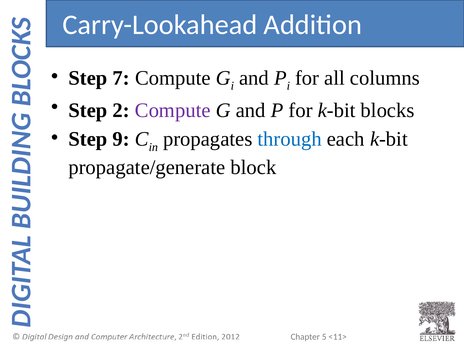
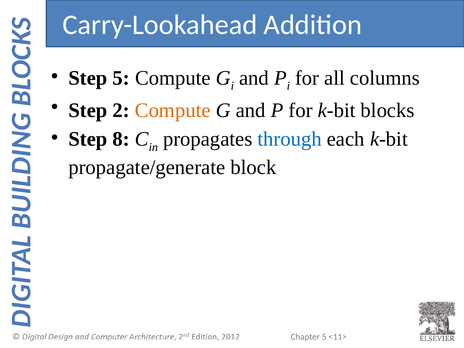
Step 7: 7 -> 5
Compute at (173, 110) colour: purple -> orange
9: 9 -> 8
